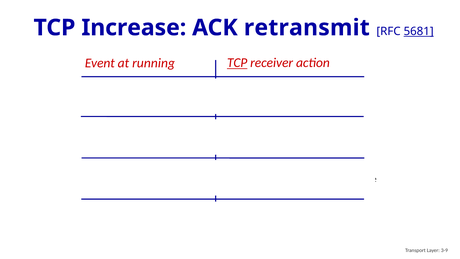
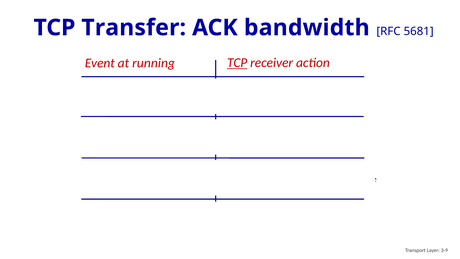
Increase: Increase -> Transfer
retransmit: retransmit -> bandwidth
5681 underline: present -> none
